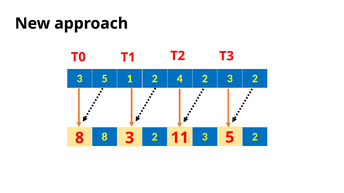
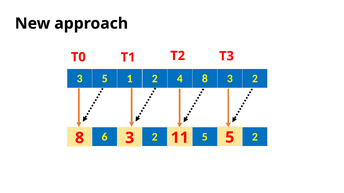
4 2: 2 -> 8
8 at (105, 137): 8 -> 6
3 at (205, 137): 3 -> 5
